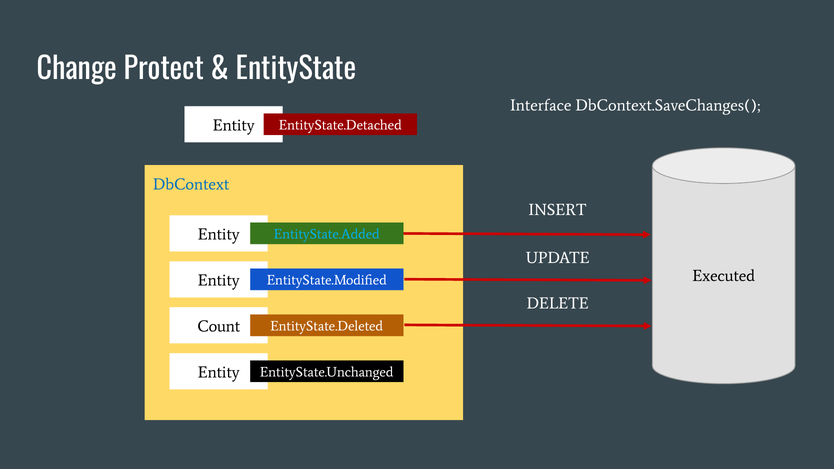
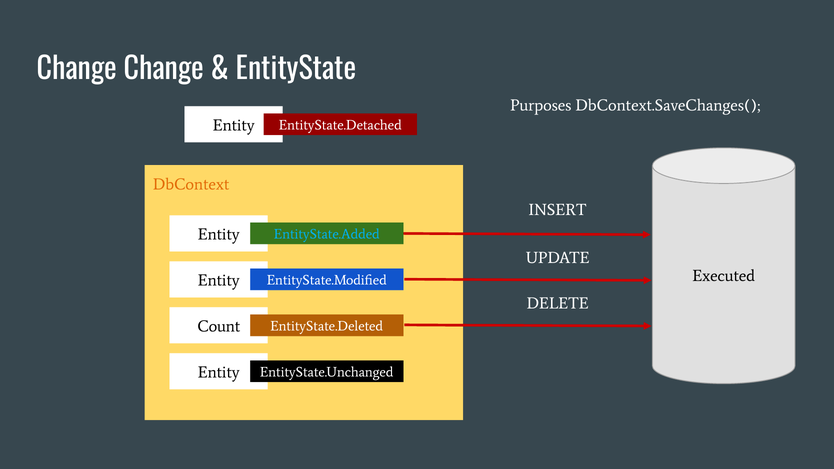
Change Protect: Protect -> Change
Interface: Interface -> Purposes
DbContext colour: blue -> orange
